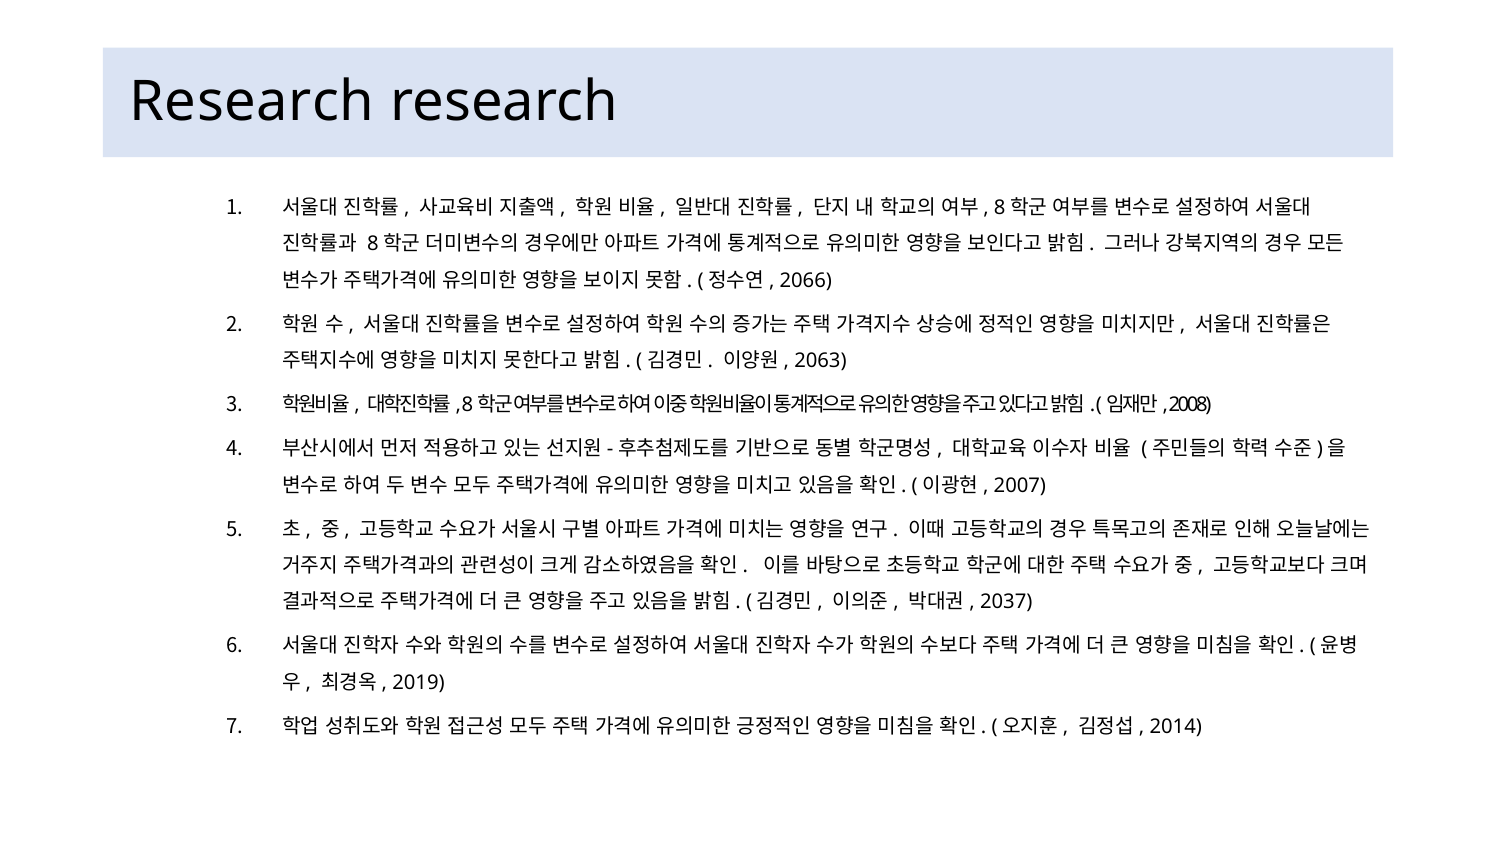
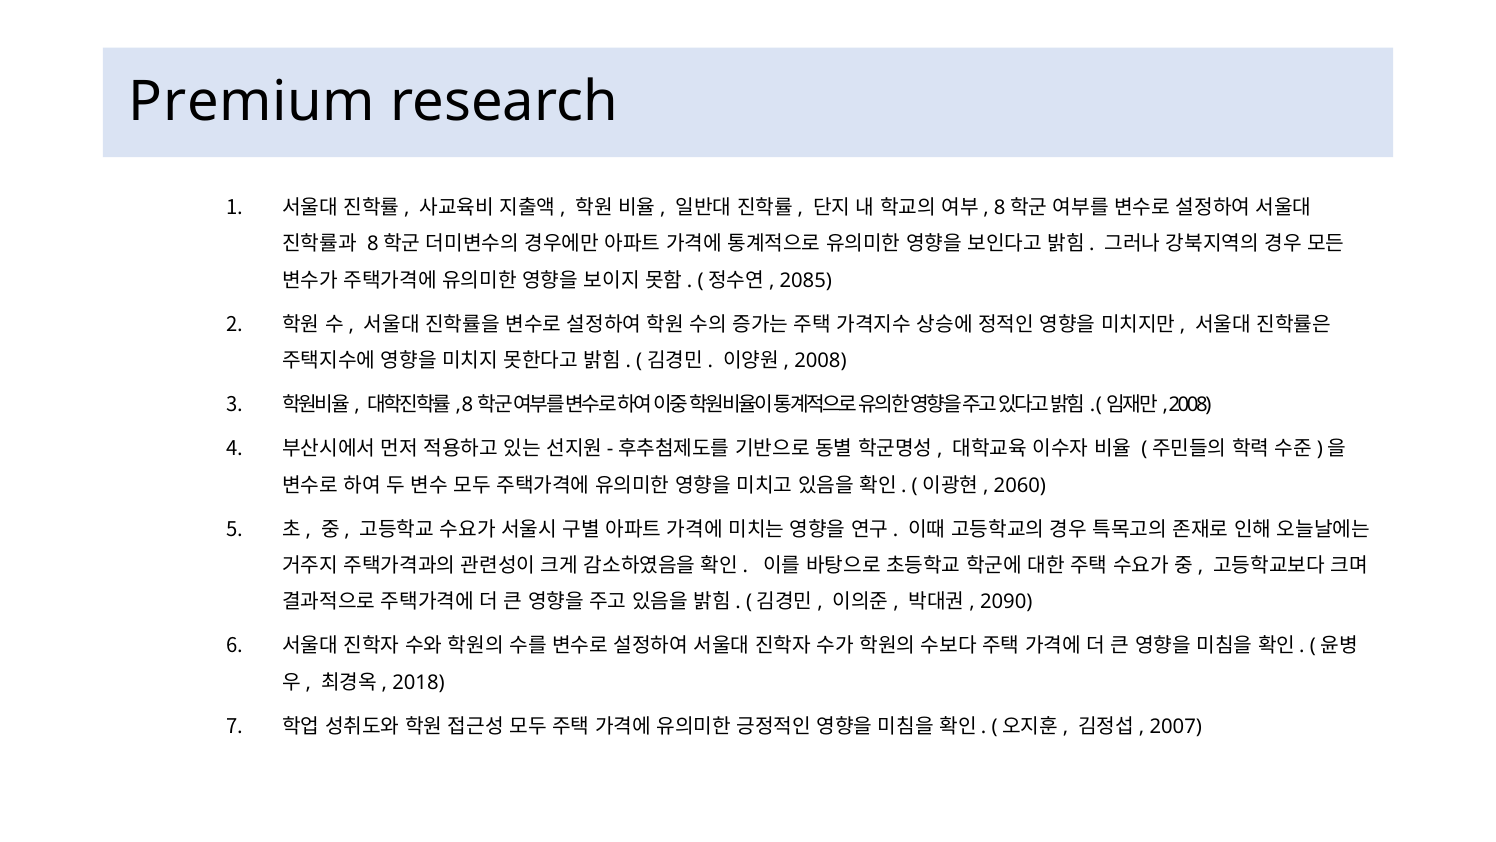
Research at (252, 102): Research -> Premium
2066: 2066 -> 2085
2063 at (820, 361): 2063 -> 2008
2007: 2007 -> 2060
2037: 2037 -> 2090
2019: 2019 -> 2018
2014: 2014 -> 2007
